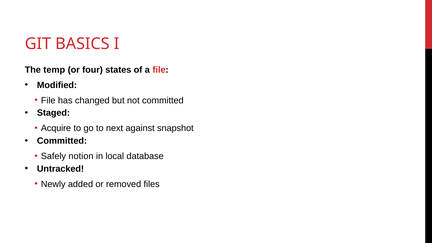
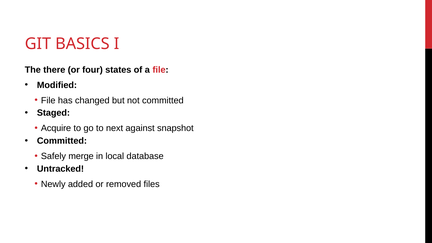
temp: temp -> there
notion: notion -> merge
